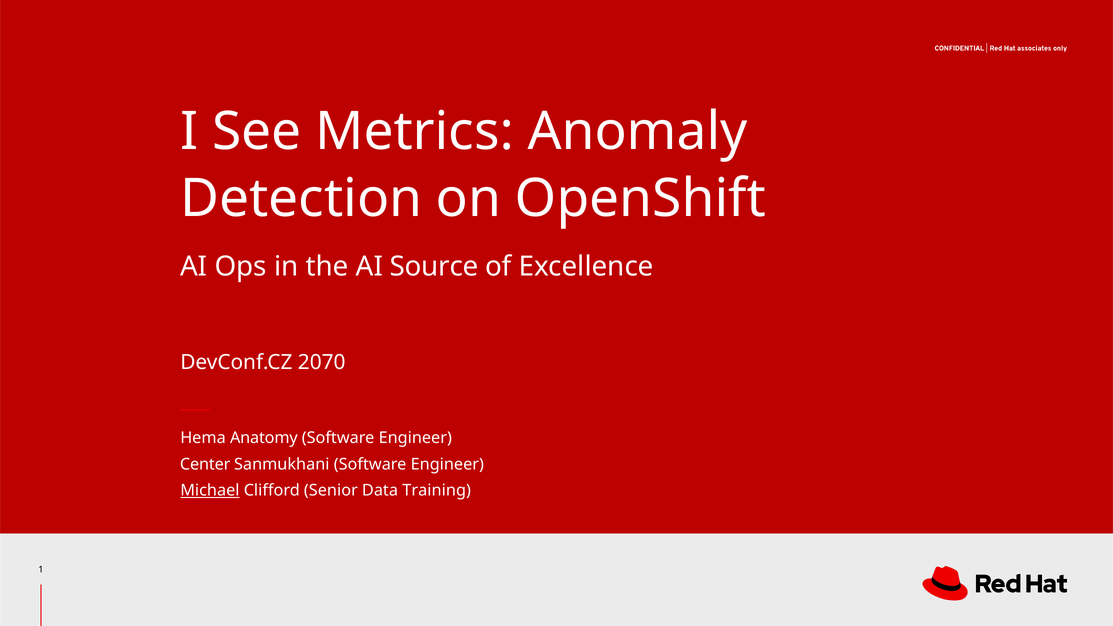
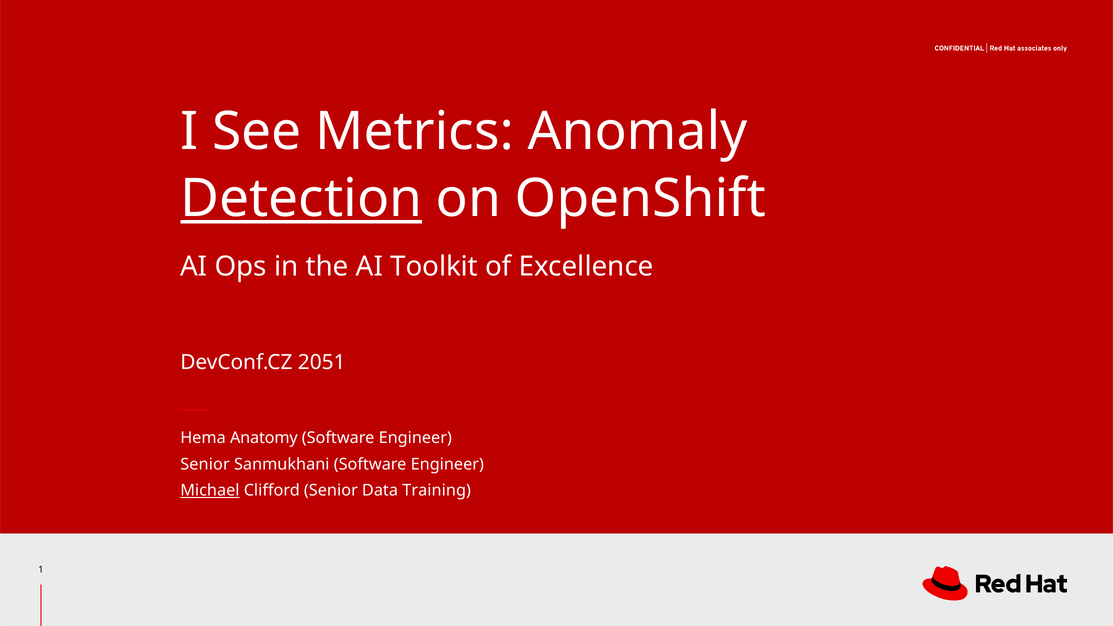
Detection underline: none -> present
Source: Source -> Toolkit
2070: 2070 -> 2051
Center at (205, 464): Center -> Senior
